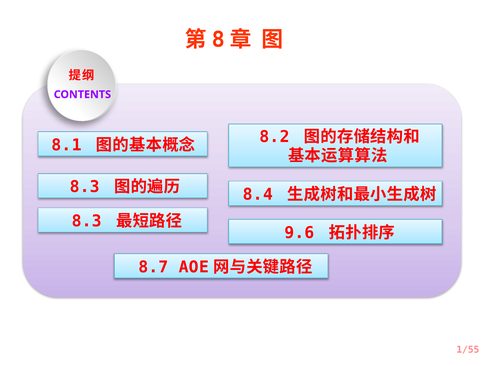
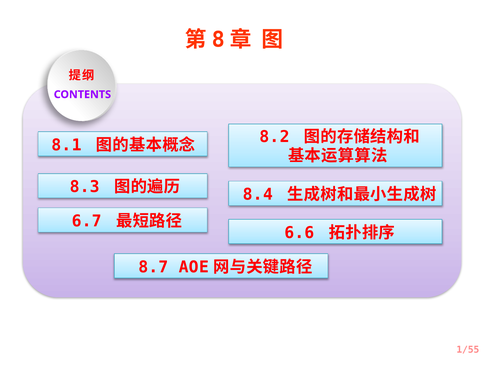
8.3 at (87, 221): 8.3 -> 6.7
9.6: 9.6 -> 6.6
